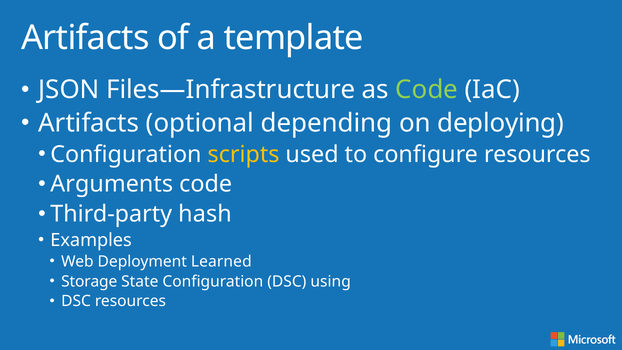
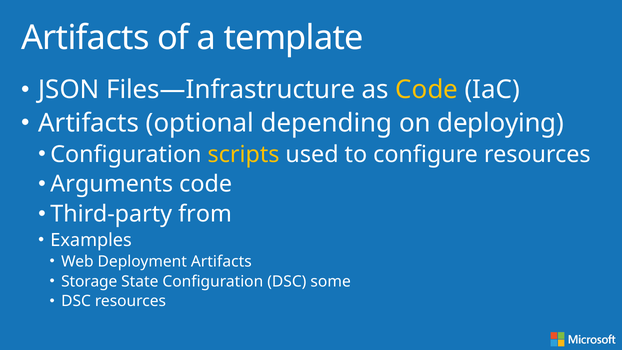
Code at (427, 90) colour: light green -> yellow
hash: hash -> from
Deployment Learned: Learned -> Artifacts
using: using -> some
